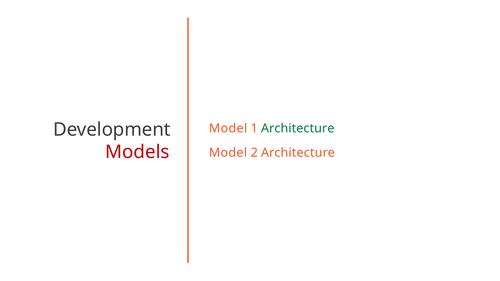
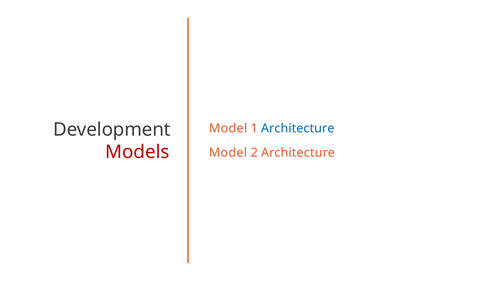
Architecture at (298, 129) colour: green -> blue
